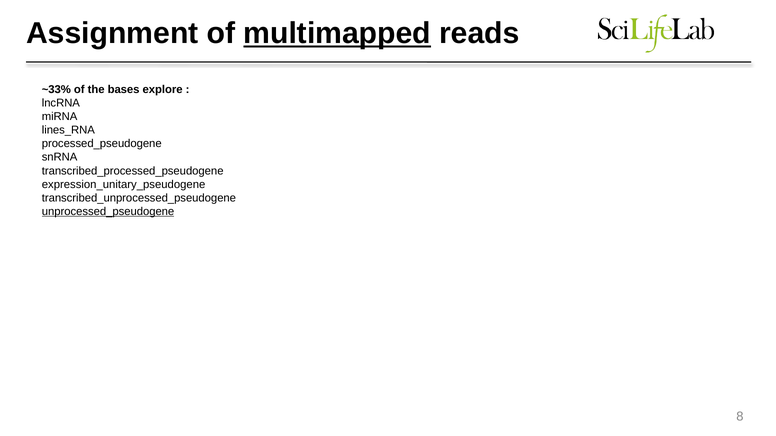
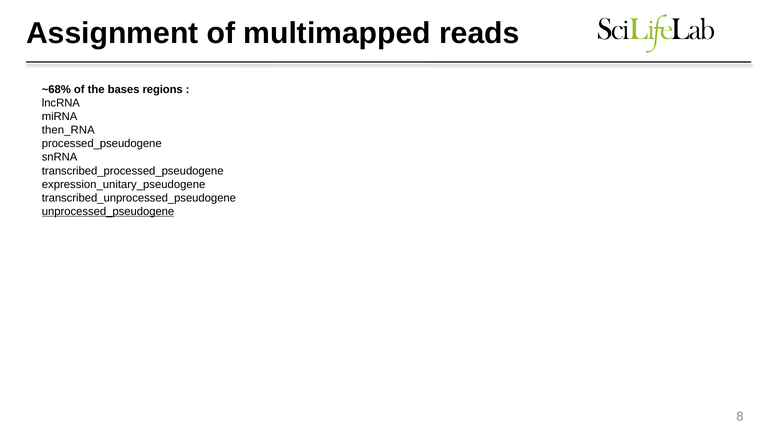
multimapped underline: present -> none
~33%: ~33% -> ~68%
explore: explore -> regions
lines_RNA: lines_RNA -> then_RNA
